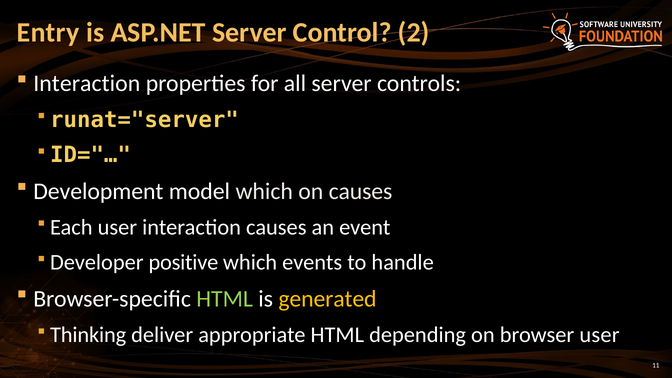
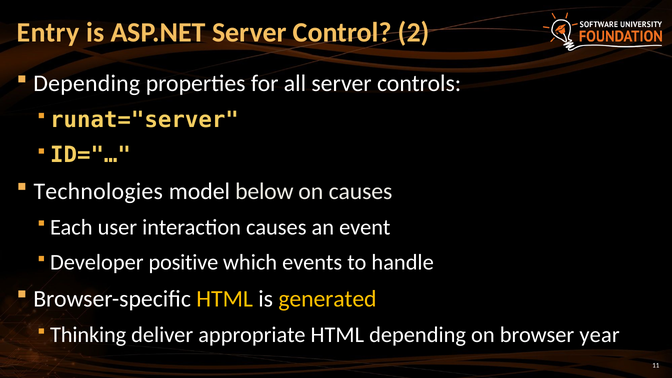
Interaction at (87, 84): Interaction -> Depending
Development: Development -> Technologies
model which: which -> below
HTML at (225, 299) colour: light green -> yellow
browser user: user -> year
